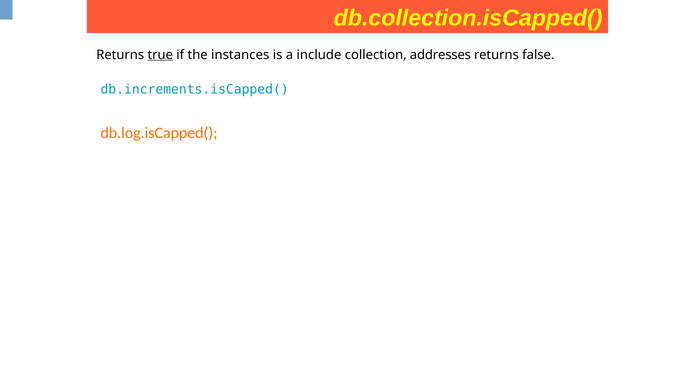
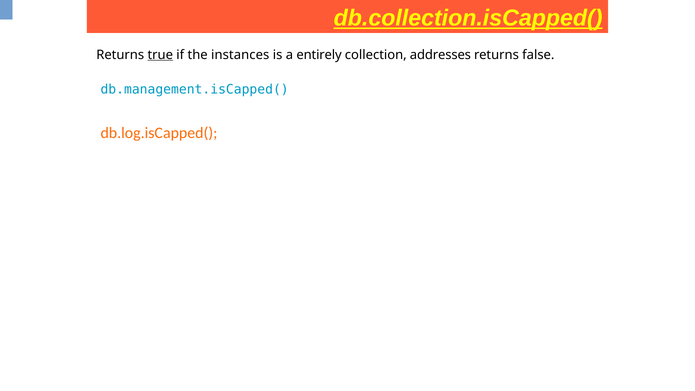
db.collection.isCapped( underline: none -> present
include: include -> entirely
db.increments.isCapped(: db.increments.isCapped( -> db.management.isCapped(
